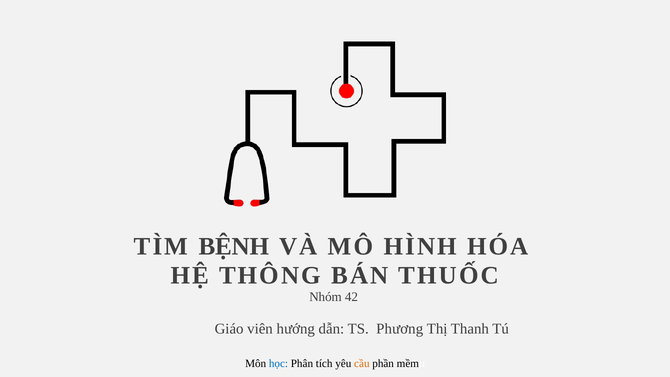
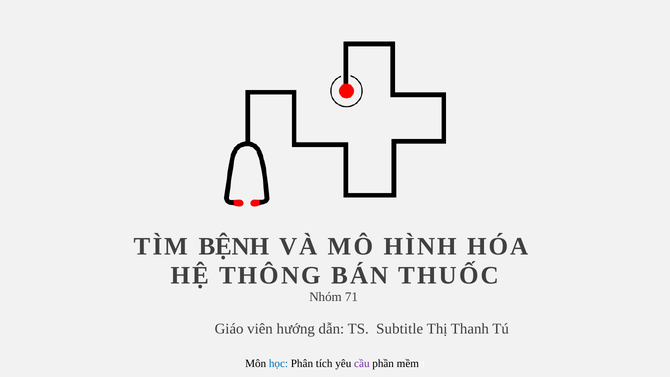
42: 42 -> 71
Phương: Phương -> Subtitle
cầu colour: orange -> purple
